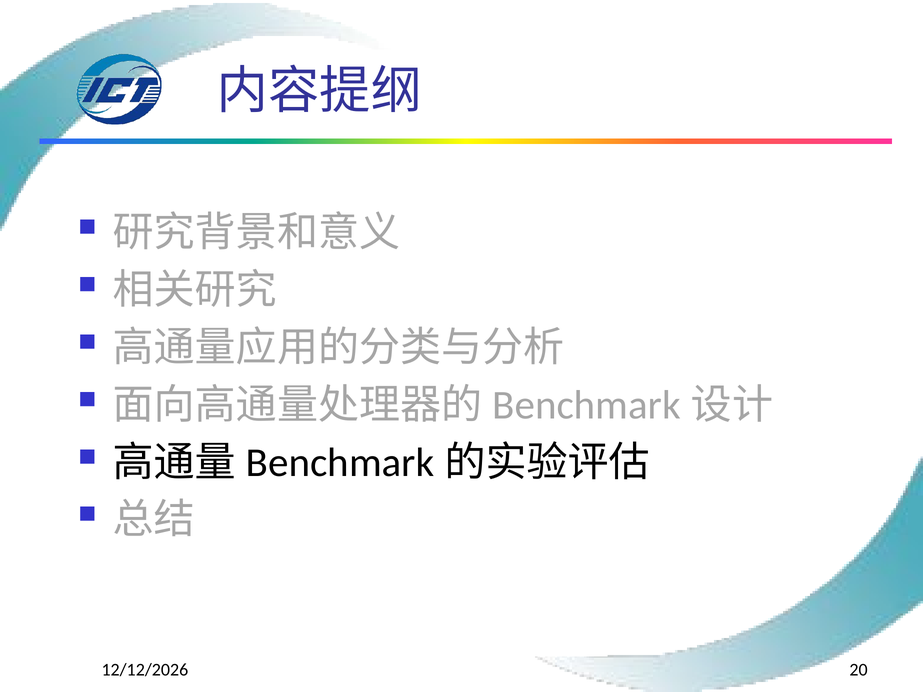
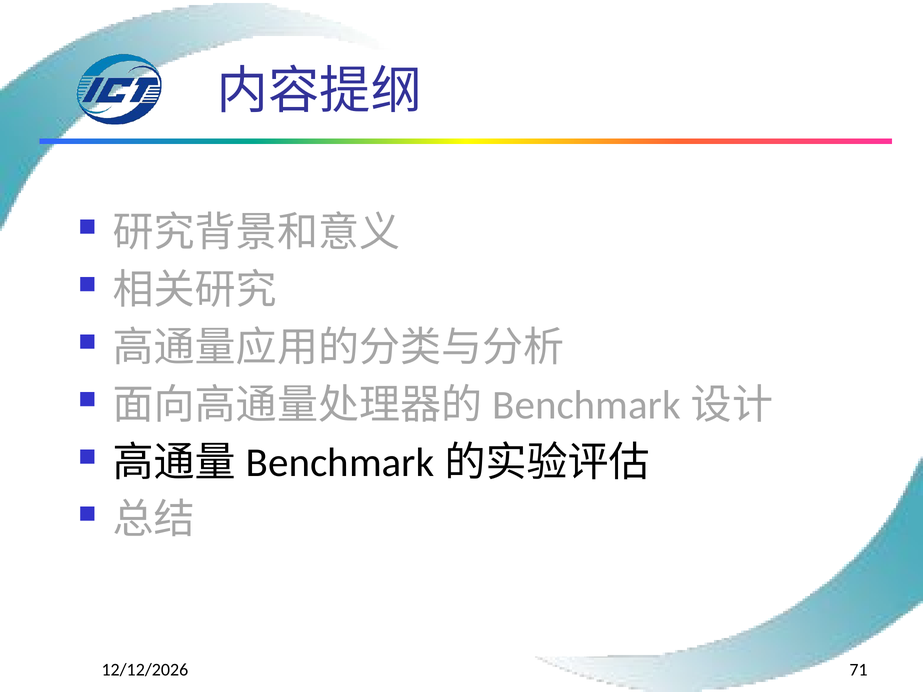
20: 20 -> 71
